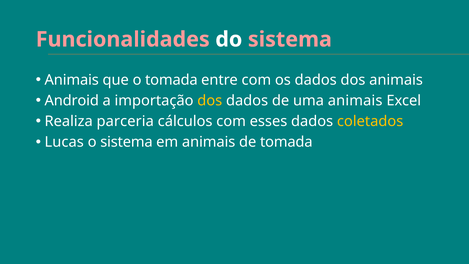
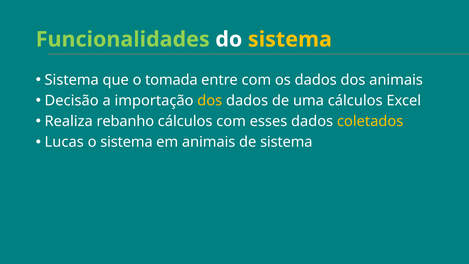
Funcionalidades colour: pink -> light green
sistema at (290, 39) colour: pink -> yellow
Animais at (72, 80): Animais -> Sistema
Android: Android -> Decisão
uma animais: animais -> cálculos
parceria: parceria -> rebanho
de tomada: tomada -> sistema
